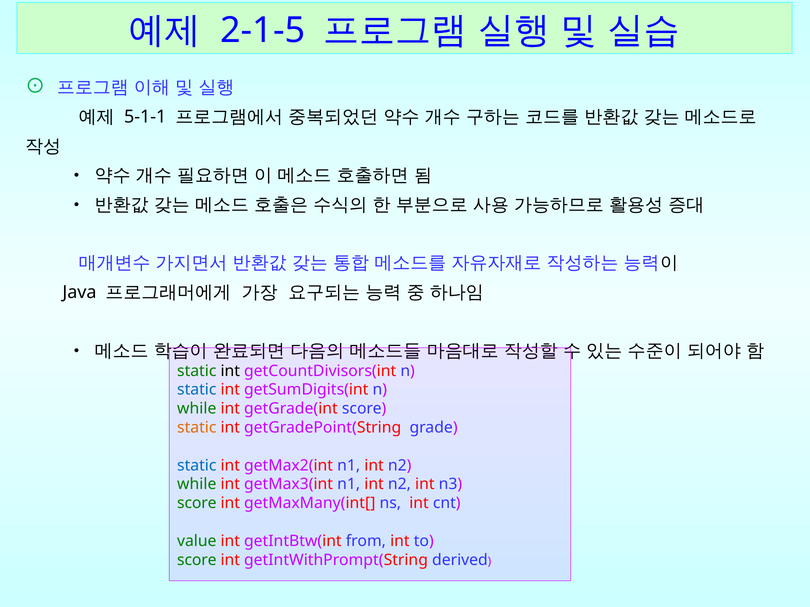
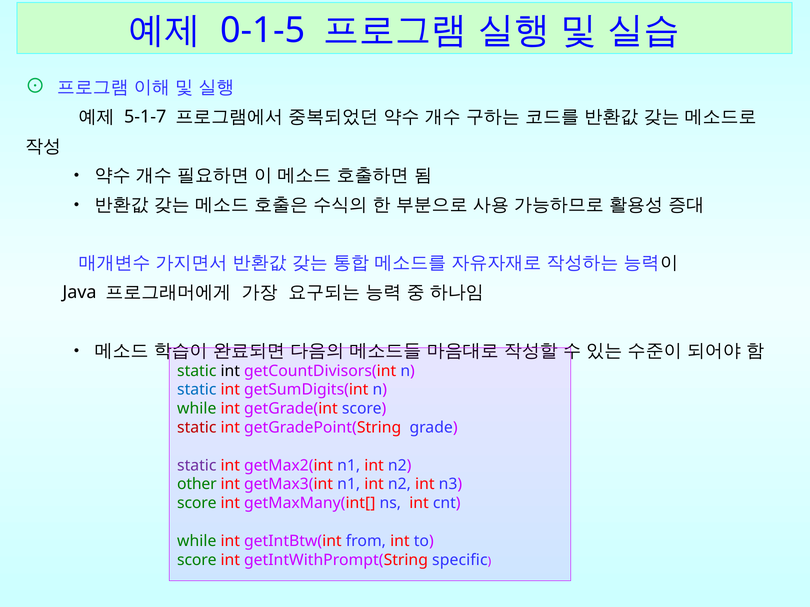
2-1-5: 2-1-5 -> 0-1-5
5-1-1: 5-1-1 -> 5-1-7
static at (197, 428) colour: orange -> red
static at (197, 466) colour: blue -> purple
while at (197, 485): while -> other
value at (197, 541): value -> while
derived: derived -> specific
